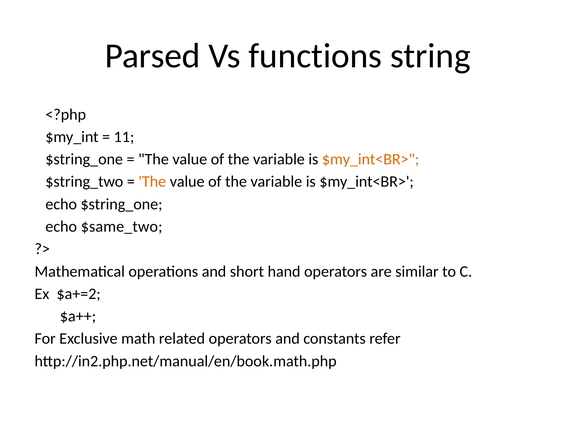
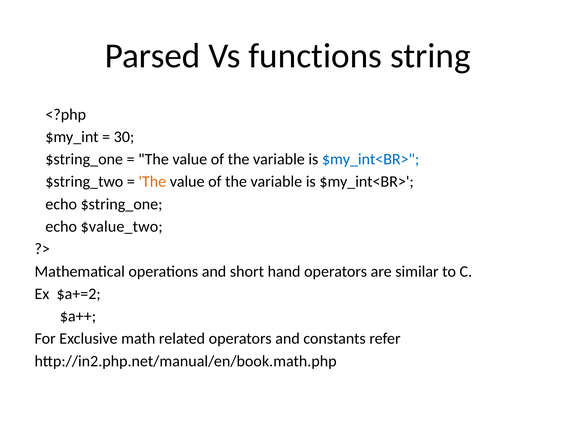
11: 11 -> 30
$my_int<BR> at (371, 159) colour: orange -> blue
$same_two: $same_two -> $value_two
